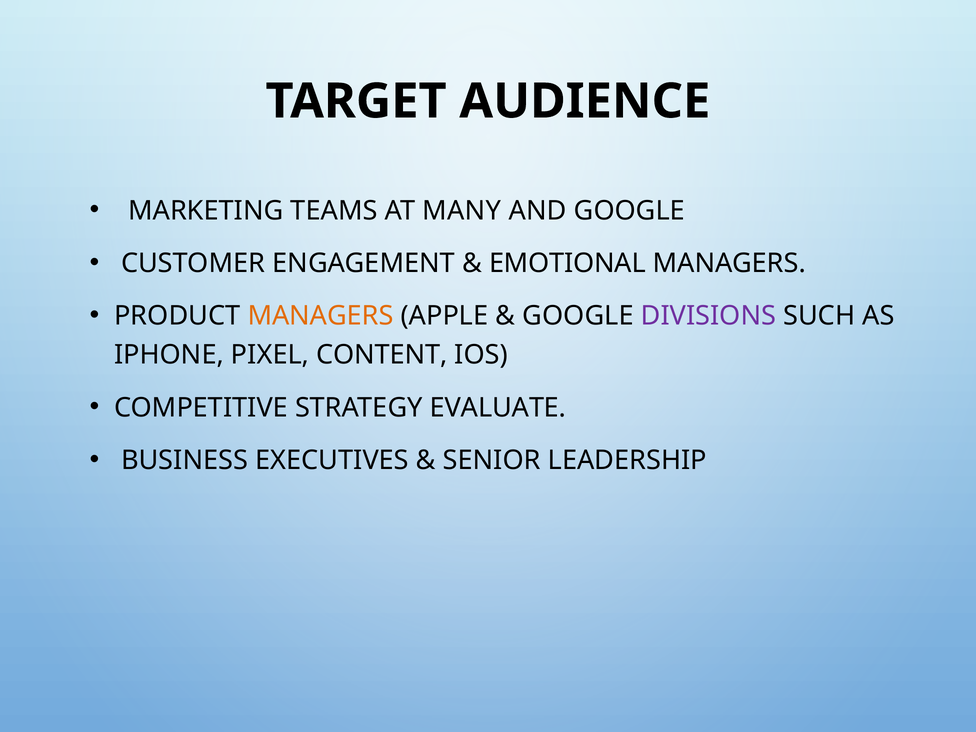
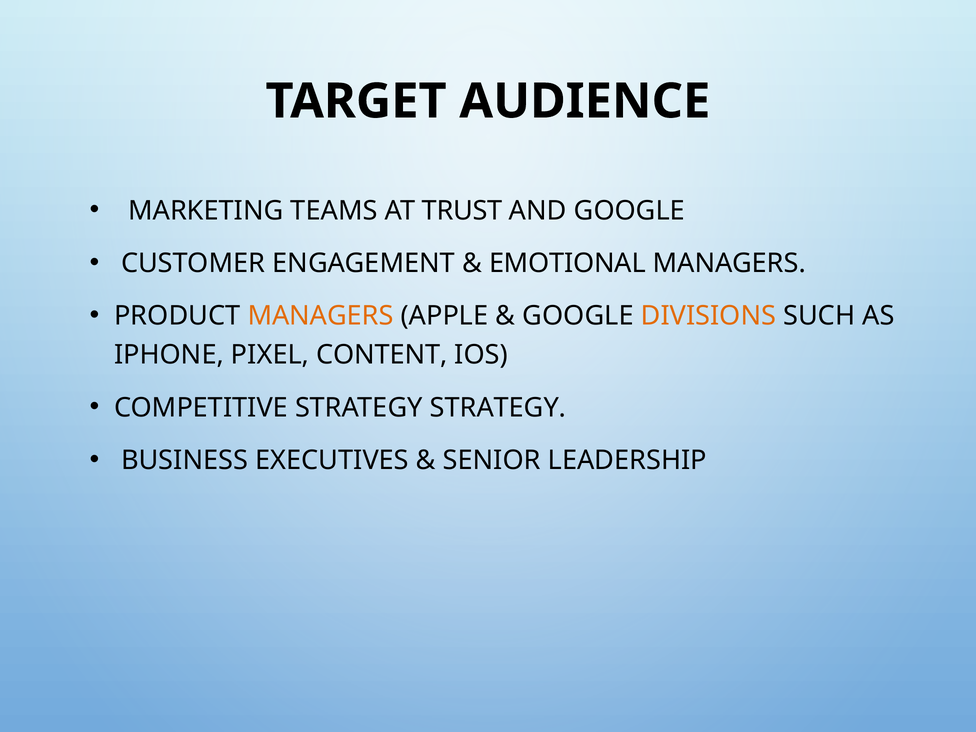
MANY: MANY -> TRUST
DIVISIONS colour: purple -> orange
STRATEGY EVALUATE: EVALUATE -> STRATEGY
